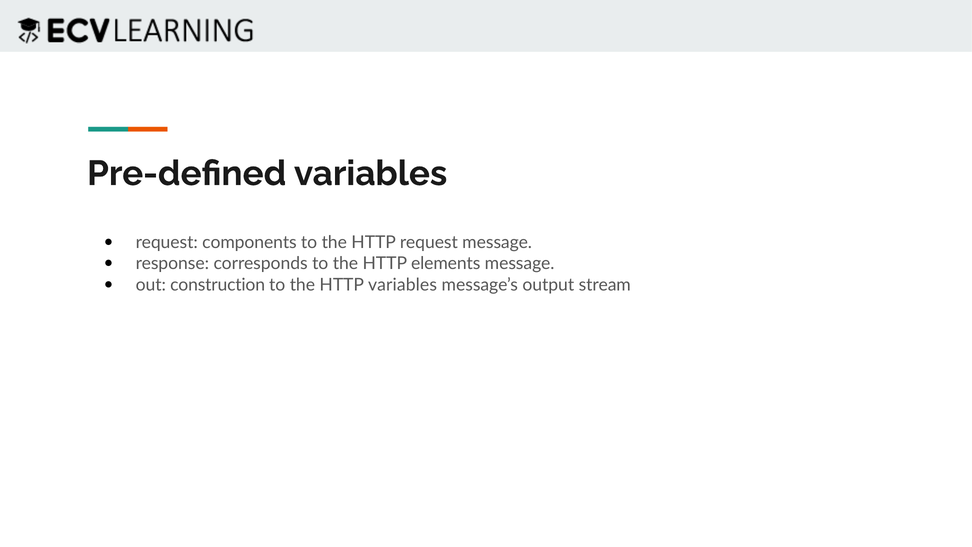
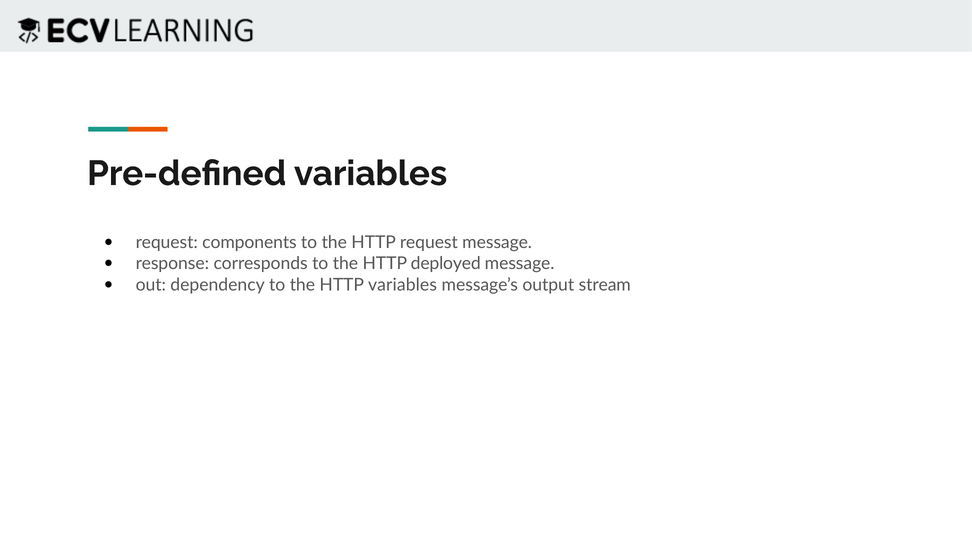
elements: elements -> deployed
construction: construction -> dependency
